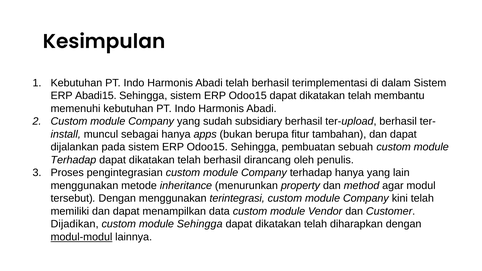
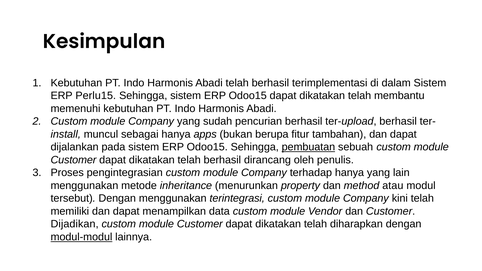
Abadi15: Abadi15 -> Perlu15
subsidiary: subsidiary -> pencurian
pembuatan underline: none -> present
Terhadap at (73, 160): Terhadap -> Customer
agar: agar -> atau
Sehingga at (200, 224): Sehingga -> Customer
